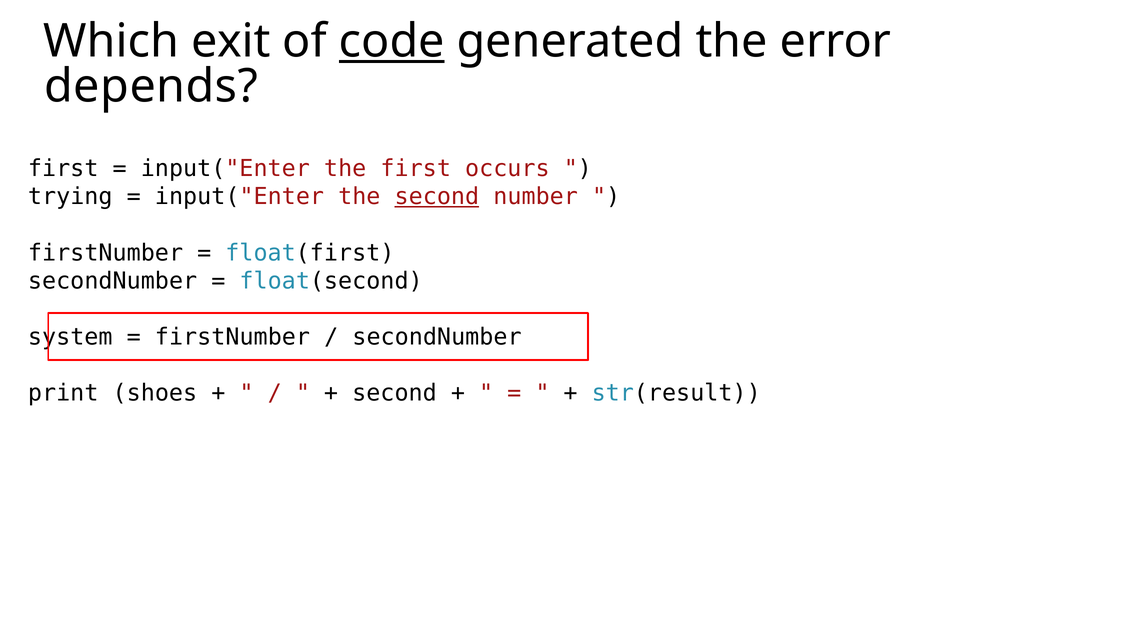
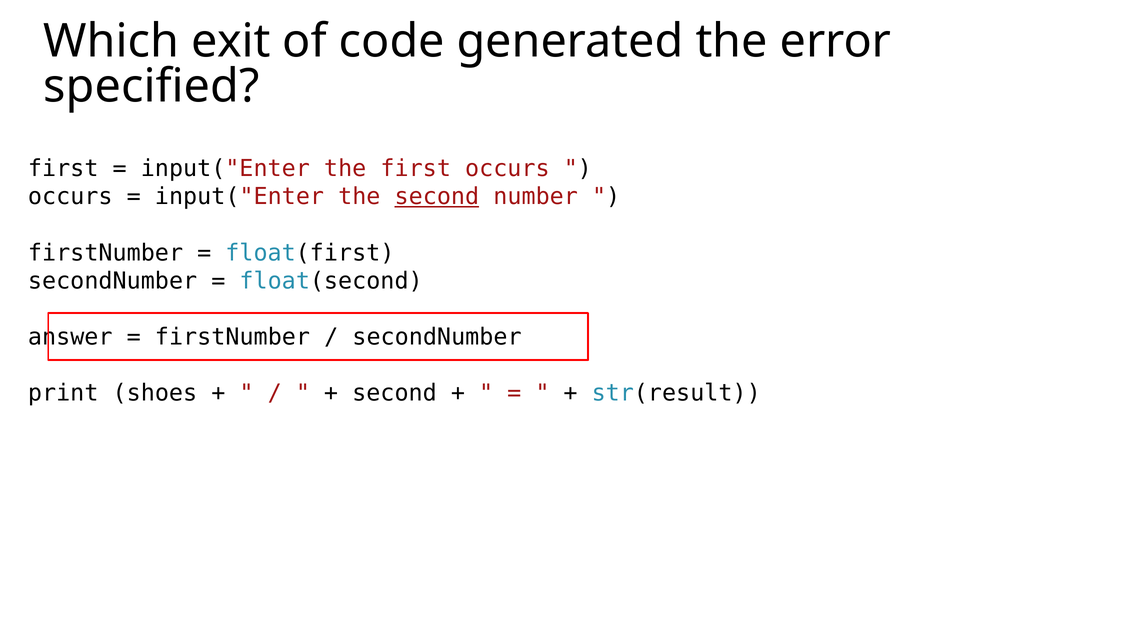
code underline: present -> none
depends: depends -> specified
trying at (70, 197): trying -> occurs
system: system -> answer
